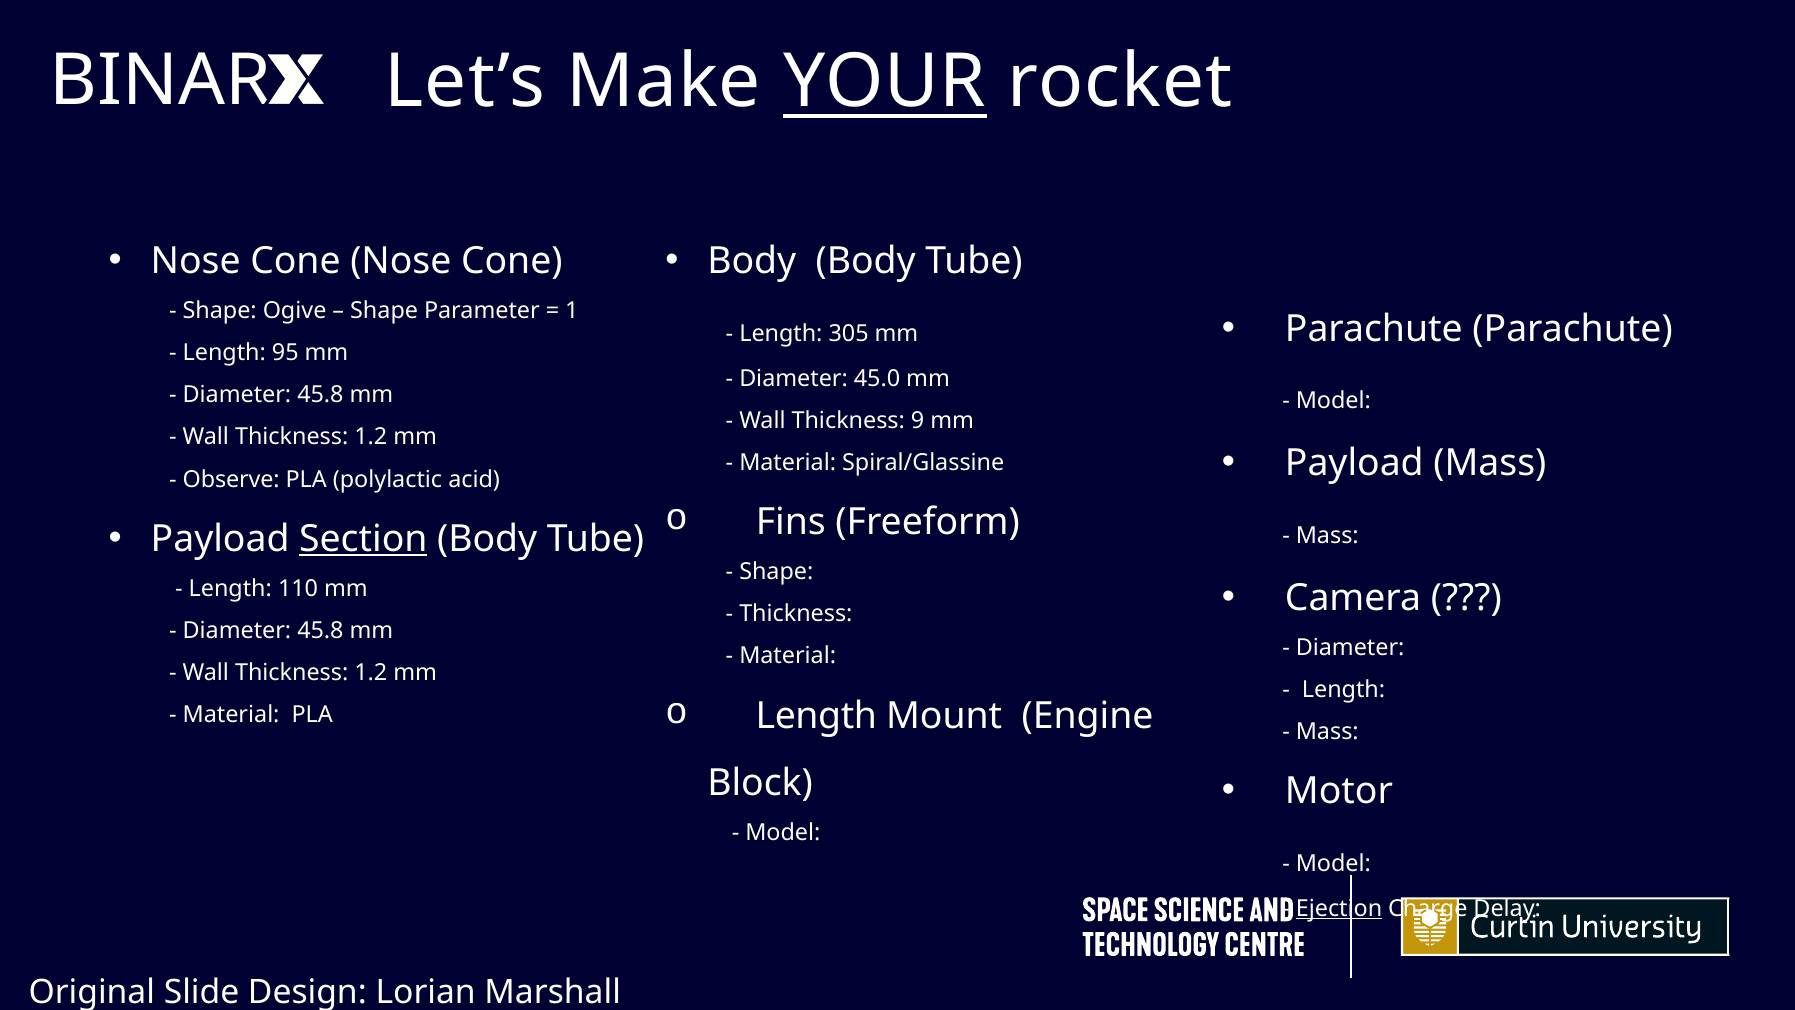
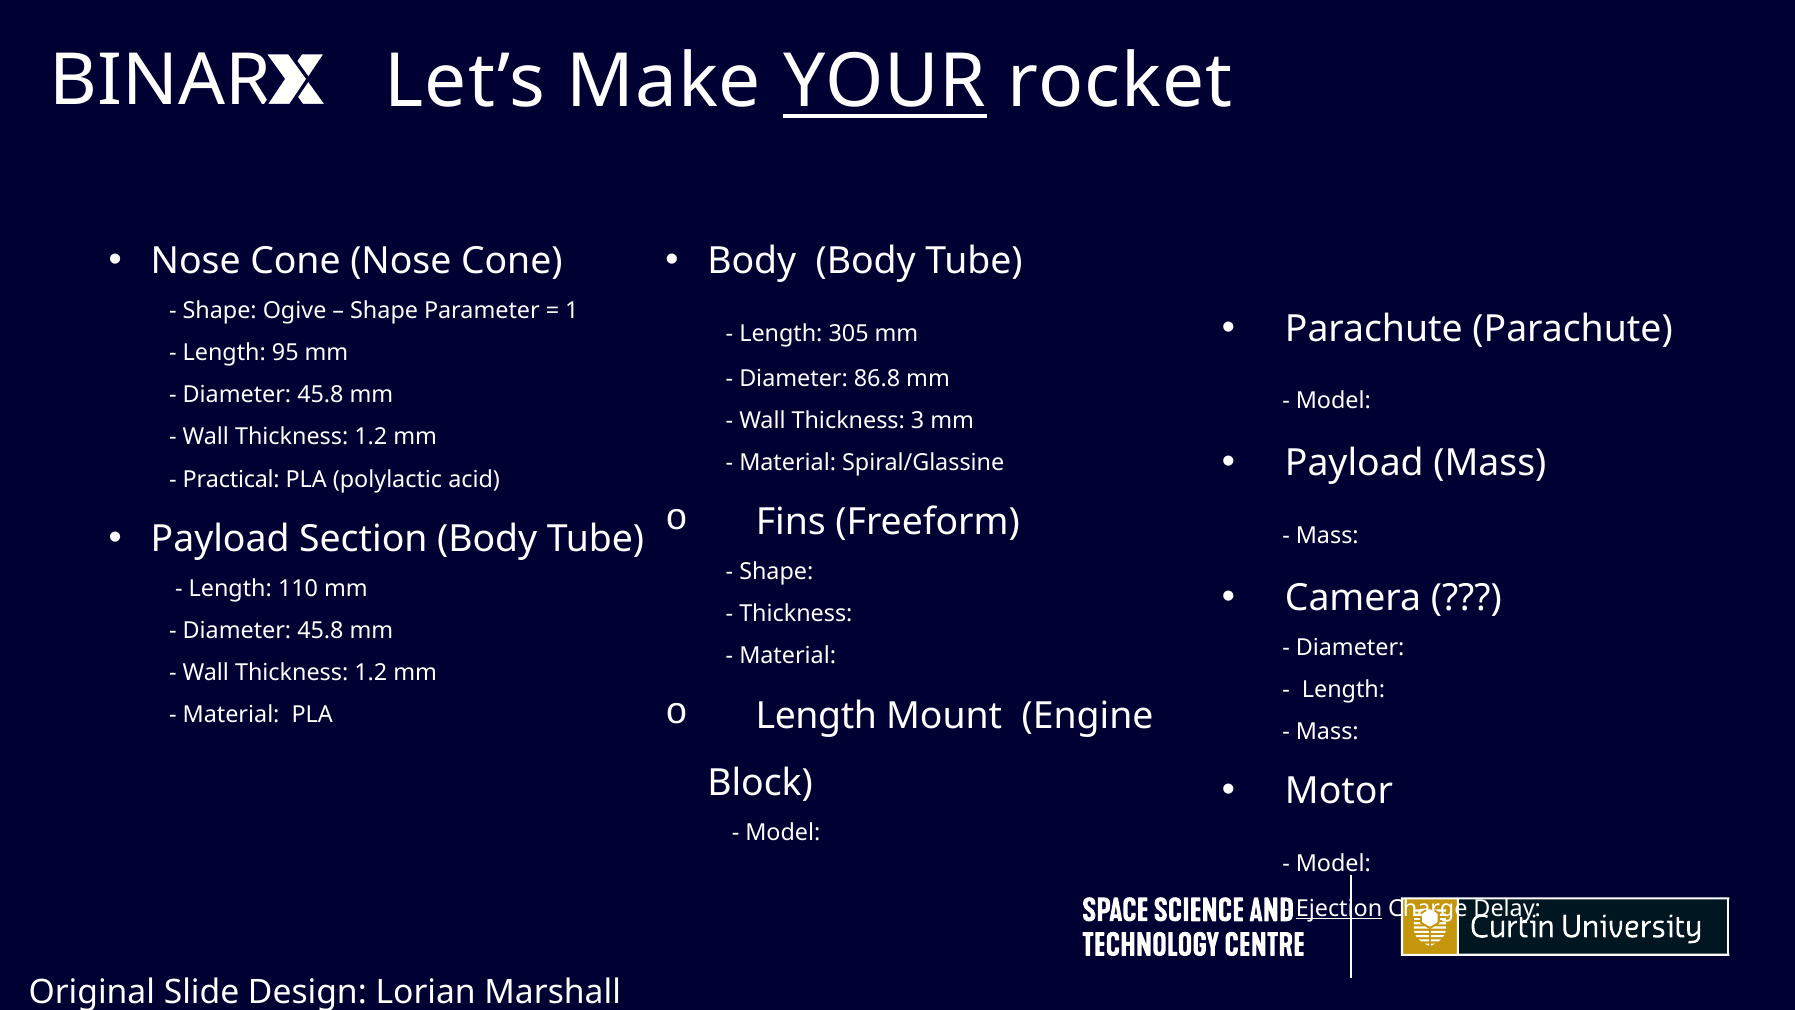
45.0: 45.0 -> 86.8
9: 9 -> 3
Observe: Observe -> Practical
Section underline: present -> none
